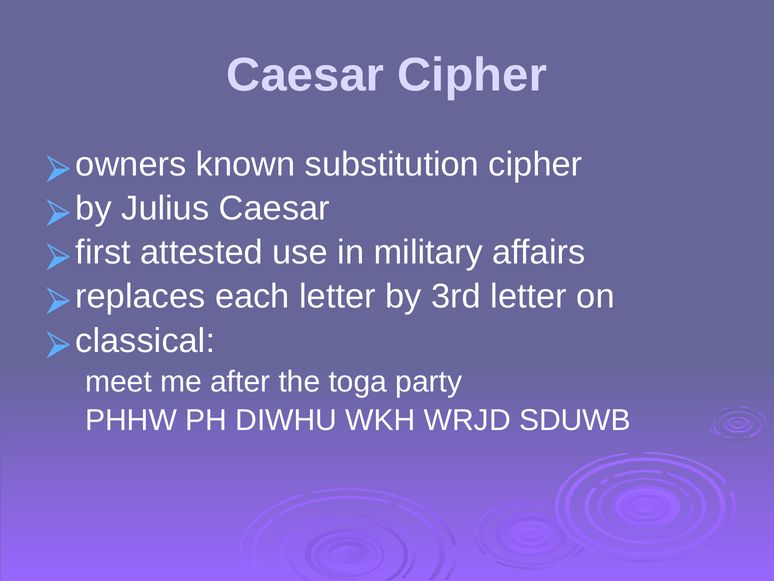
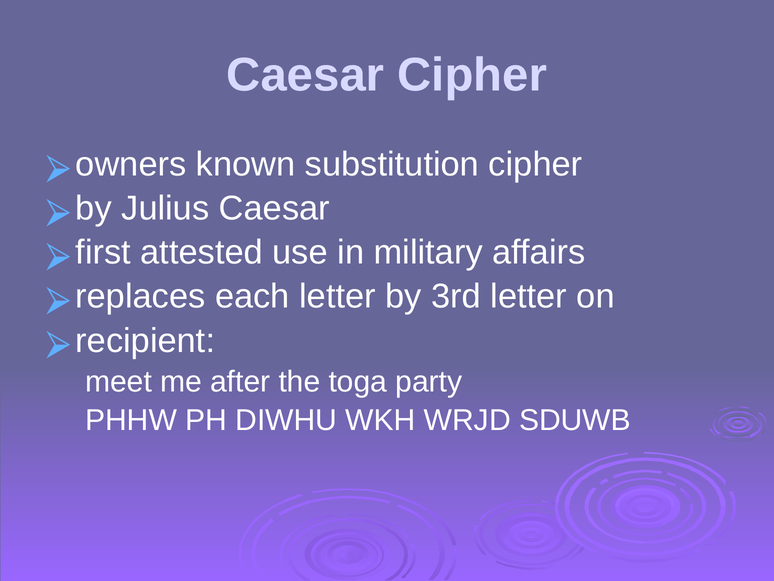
classical: classical -> recipient
